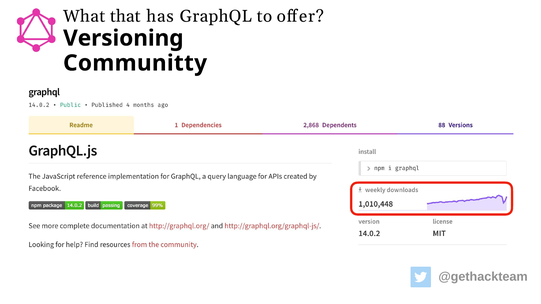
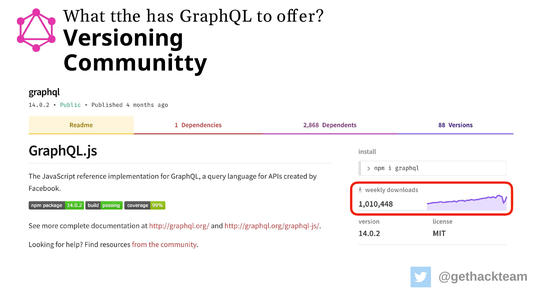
that: that -> tthe
